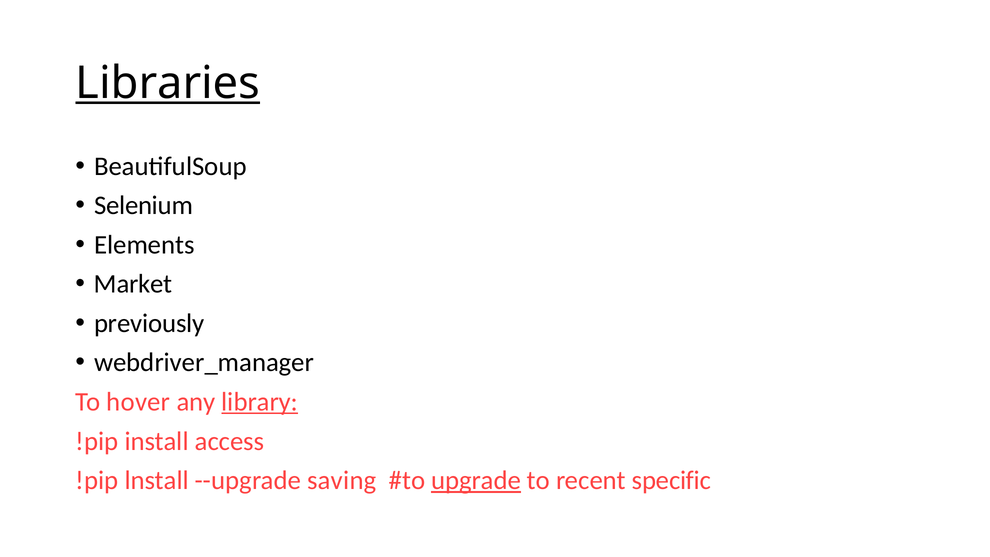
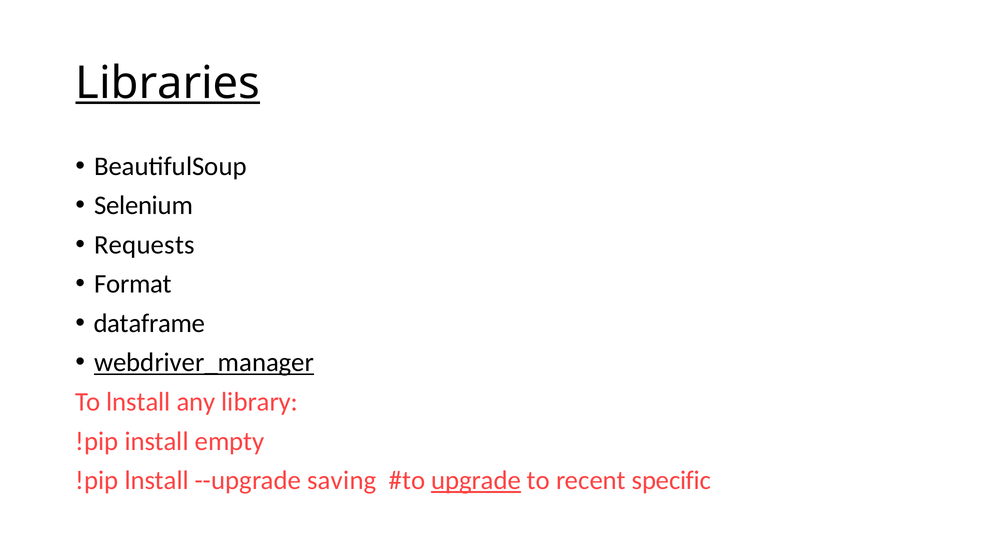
Elements: Elements -> Requests
Market: Market -> Format
previously: previously -> dataframe
webdriver_manager underline: none -> present
To hover: hover -> lnstall
library underline: present -> none
access: access -> empty
